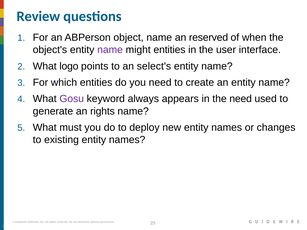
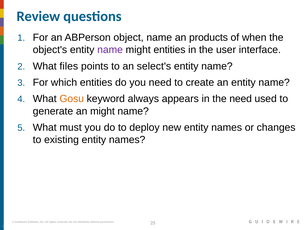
an reserved: reserved -> products
logo: logo -> files
Gosu colour: purple -> orange
an rights: rights -> might
